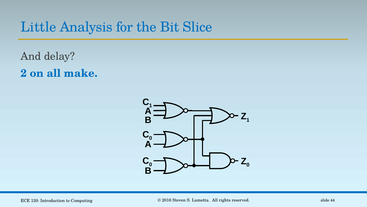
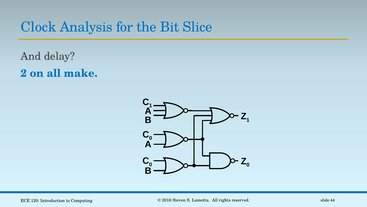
Little: Little -> Clock
